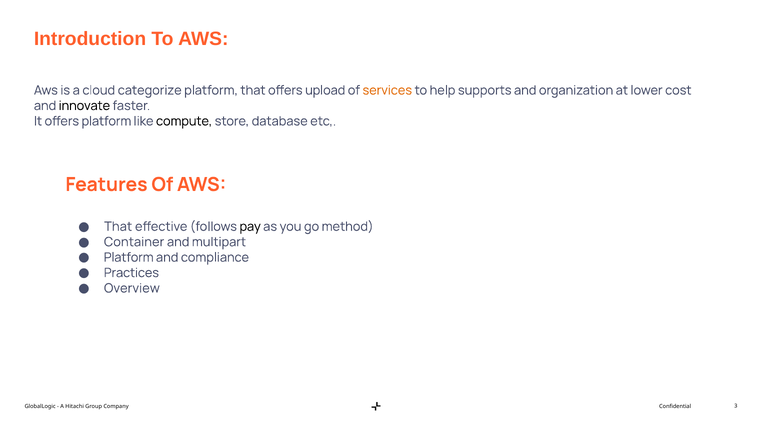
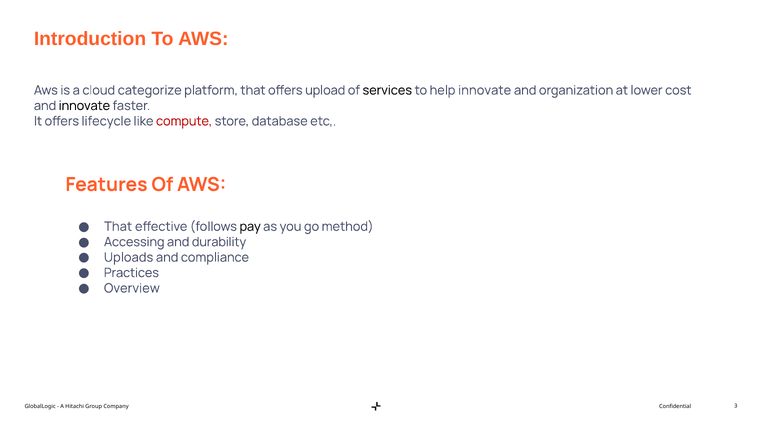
services colour: orange -> black
help supports: supports -> innovate
offers platform: platform -> lifecycle
compute colour: black -> red
Container: Container -> Accessing
multipart: multipart -> durability
Platform at (129, 257): Platform -> Uploads
